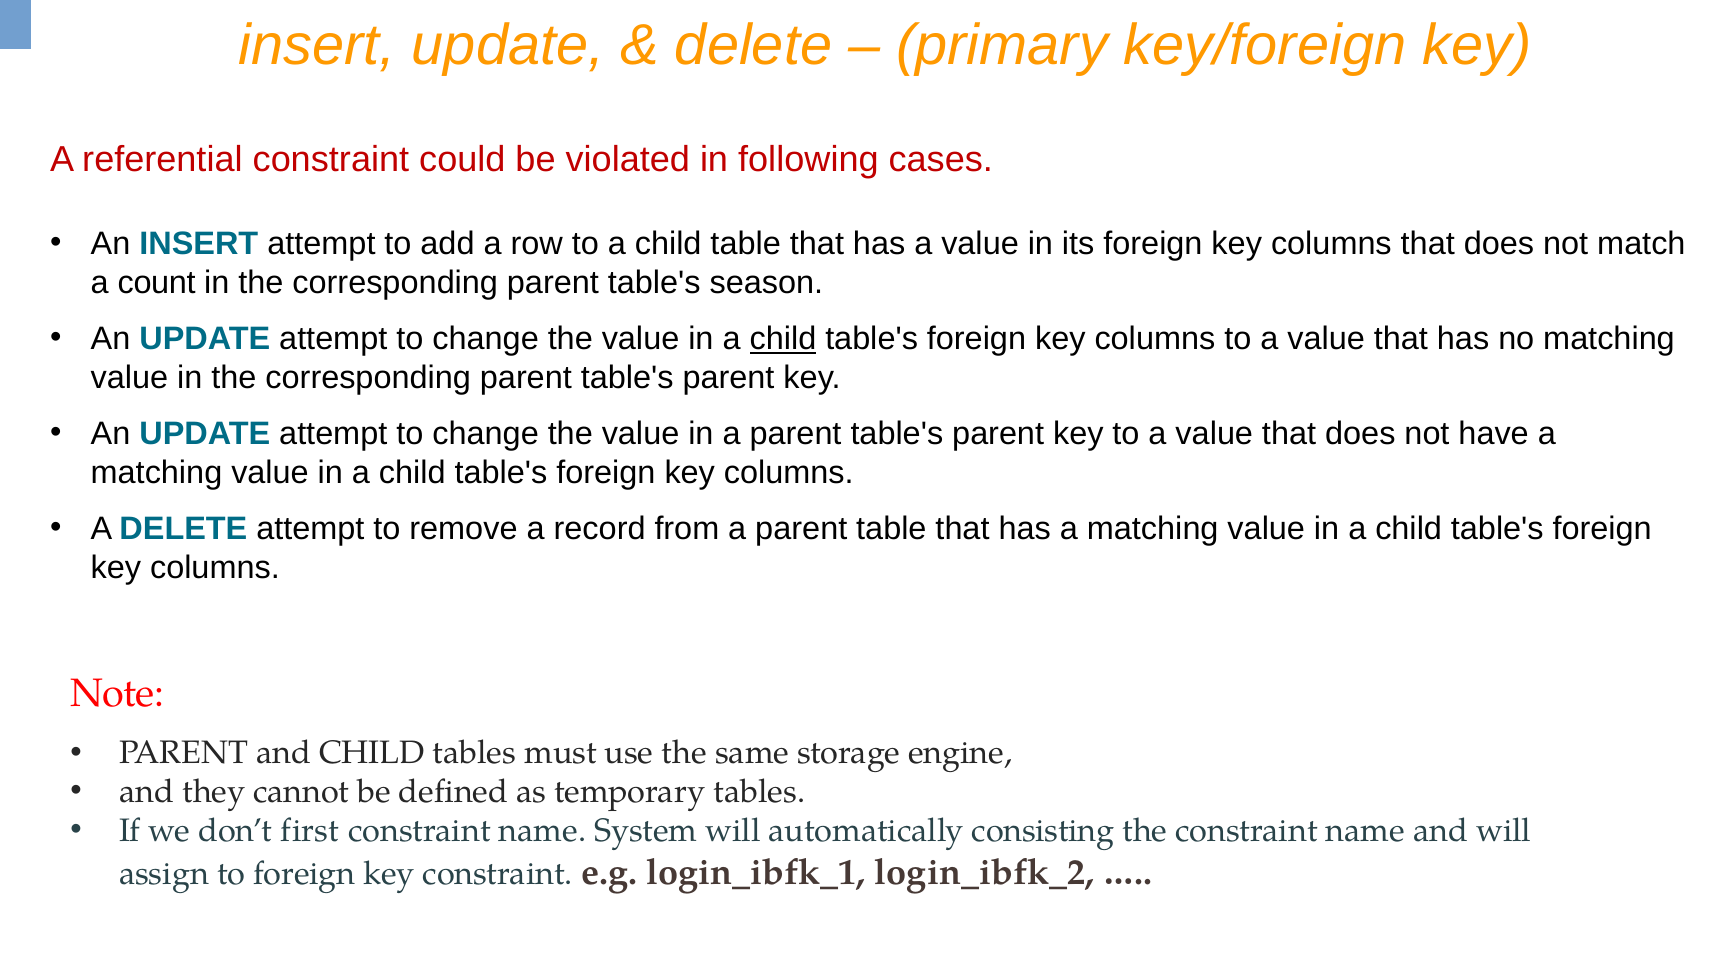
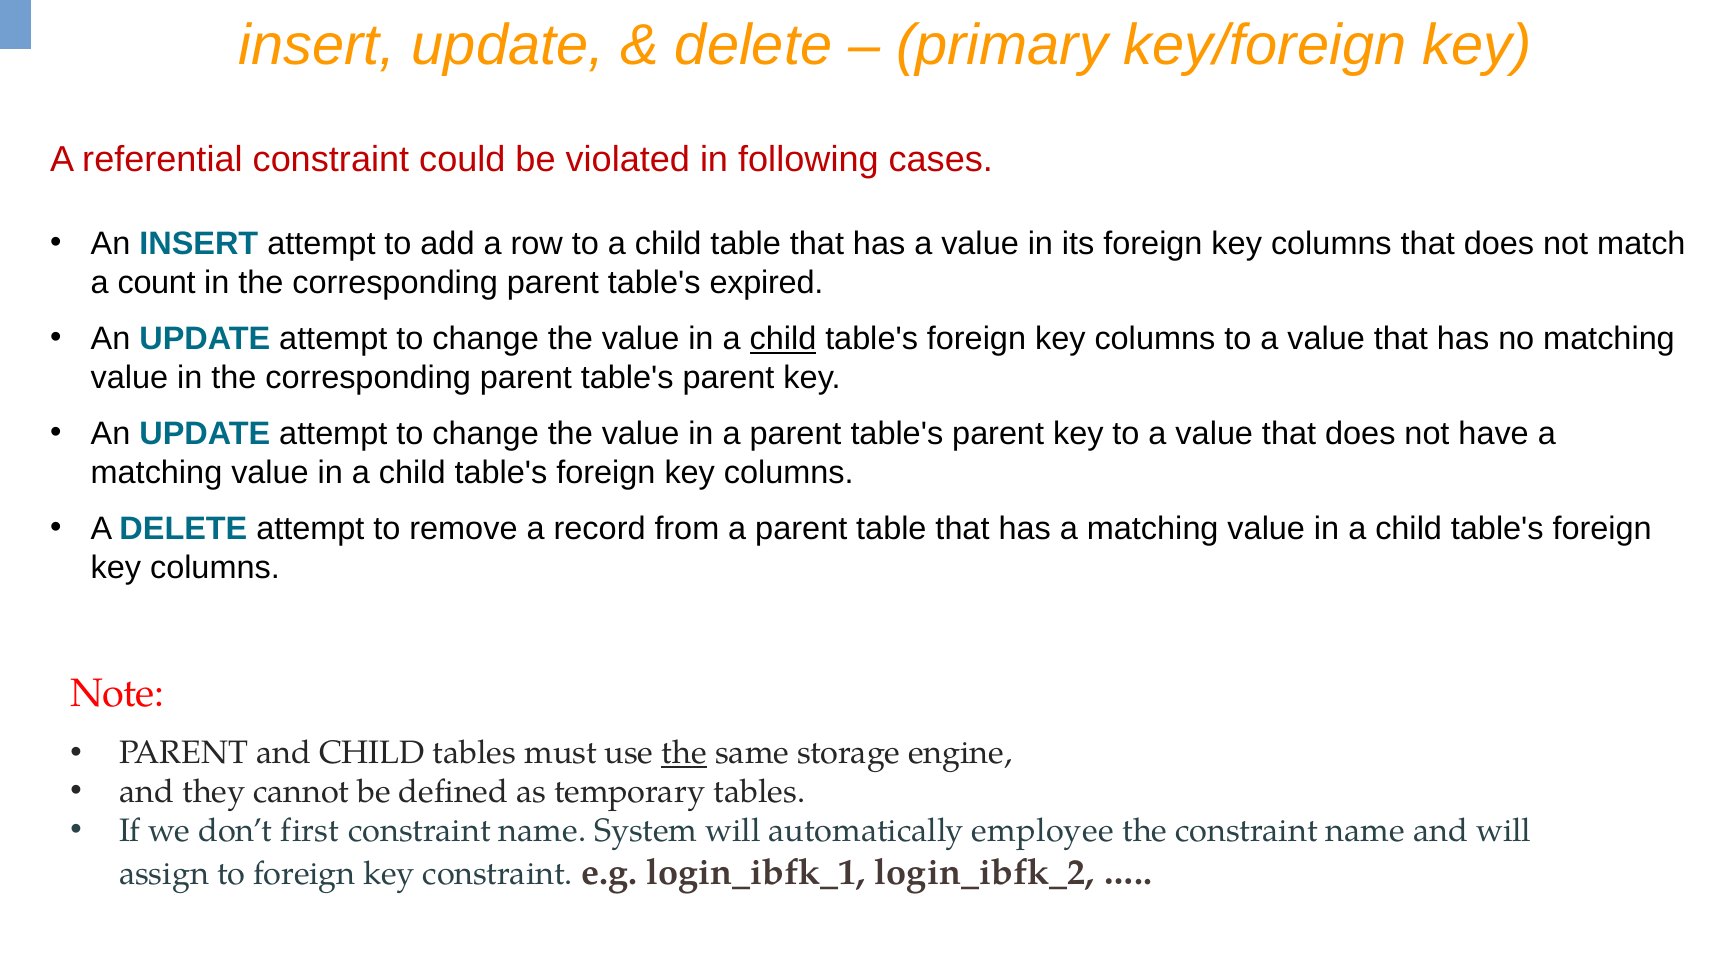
season: season -> expired
the at (684, 754) underline: none -> present
consisting: consisting -> employee
